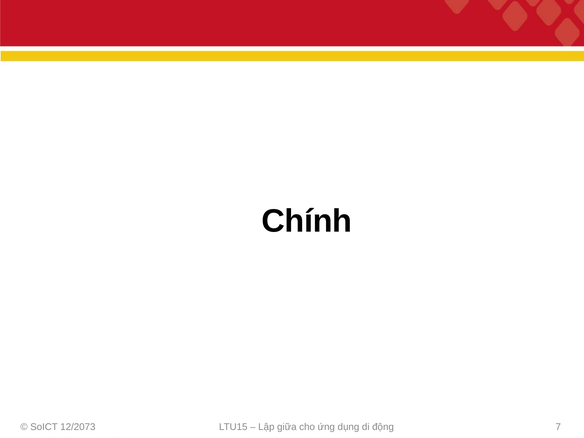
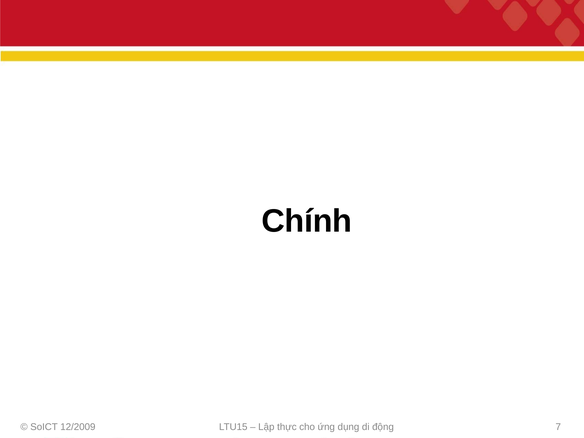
12/2073: 12/2073 -> 12/2009
giữa: giữa -> thực
